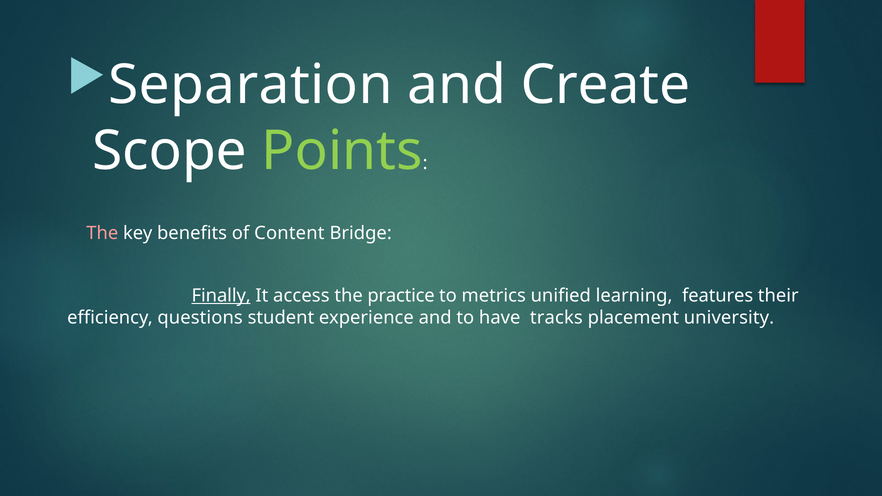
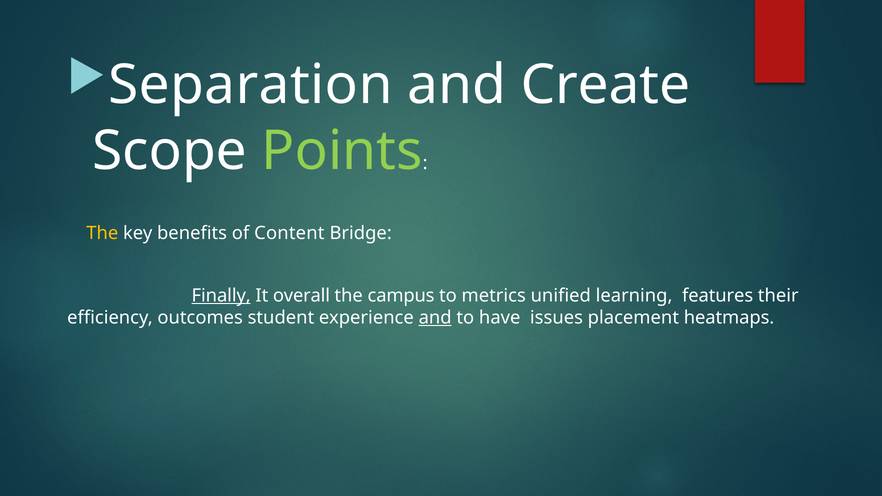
The at (102, 233) colour: pink -> yellow
access: access -> overall
practice: practice -> campus
questions: questions -> outcomes
and at (435, 318) underline: none -> present
tracks: tracks -> issues
university: university -> heatmaps
